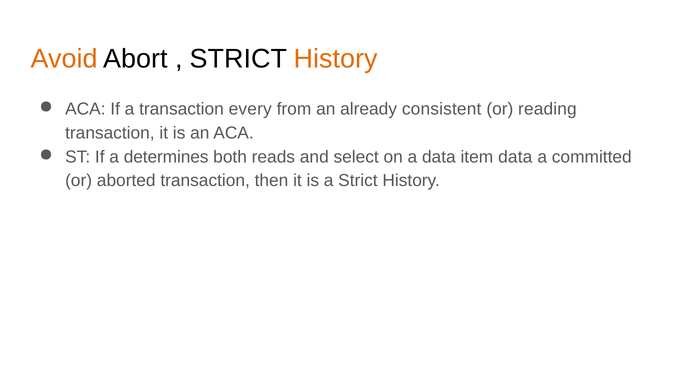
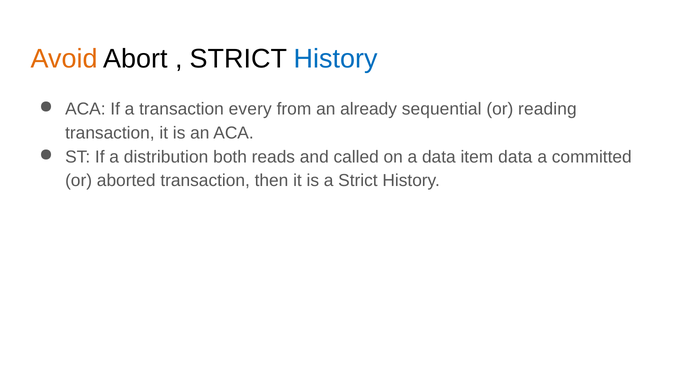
History at (336, 59) colour: orange -> blue
consistent: consistent -> sequential
determines: determines -> distribution
select: select -> called
